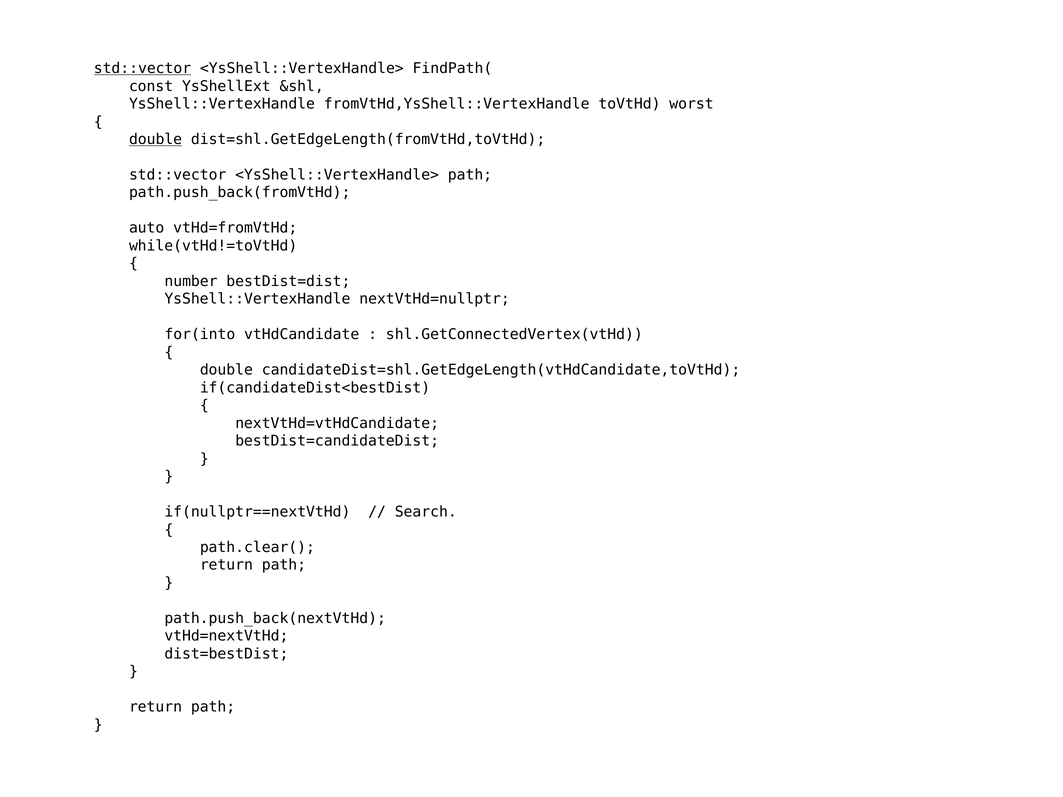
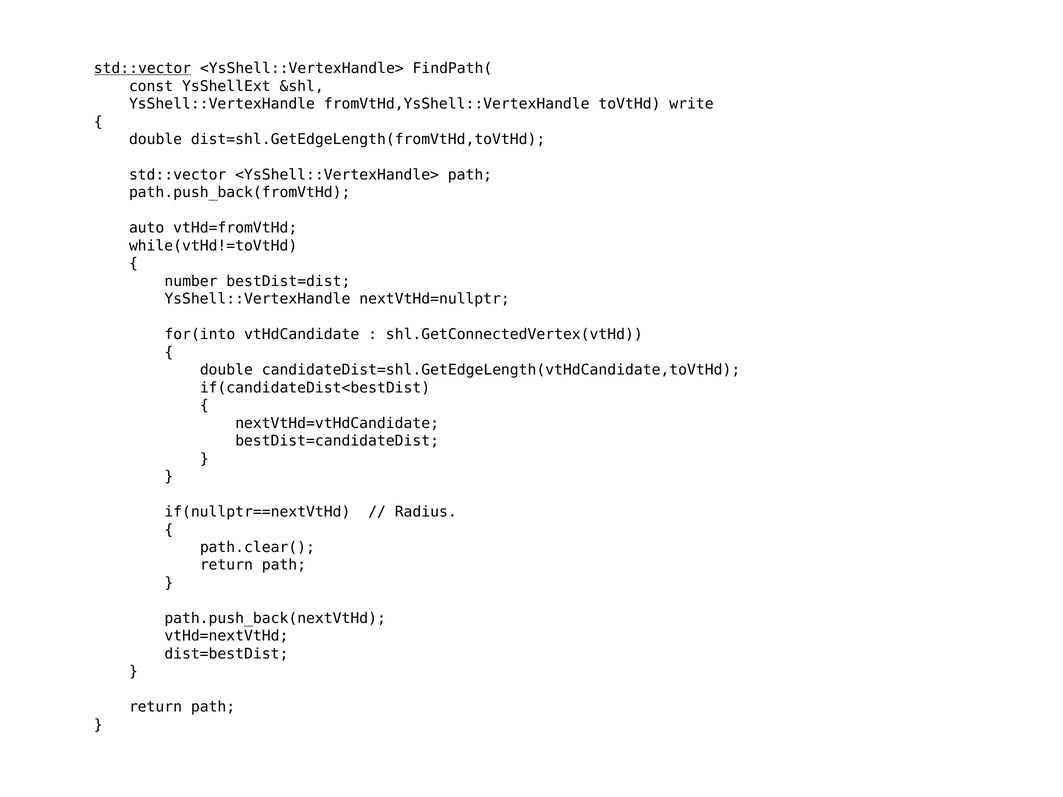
worst: worst -> write
double at (156, 139) underline: present -> none
Search: Search -> Radius
